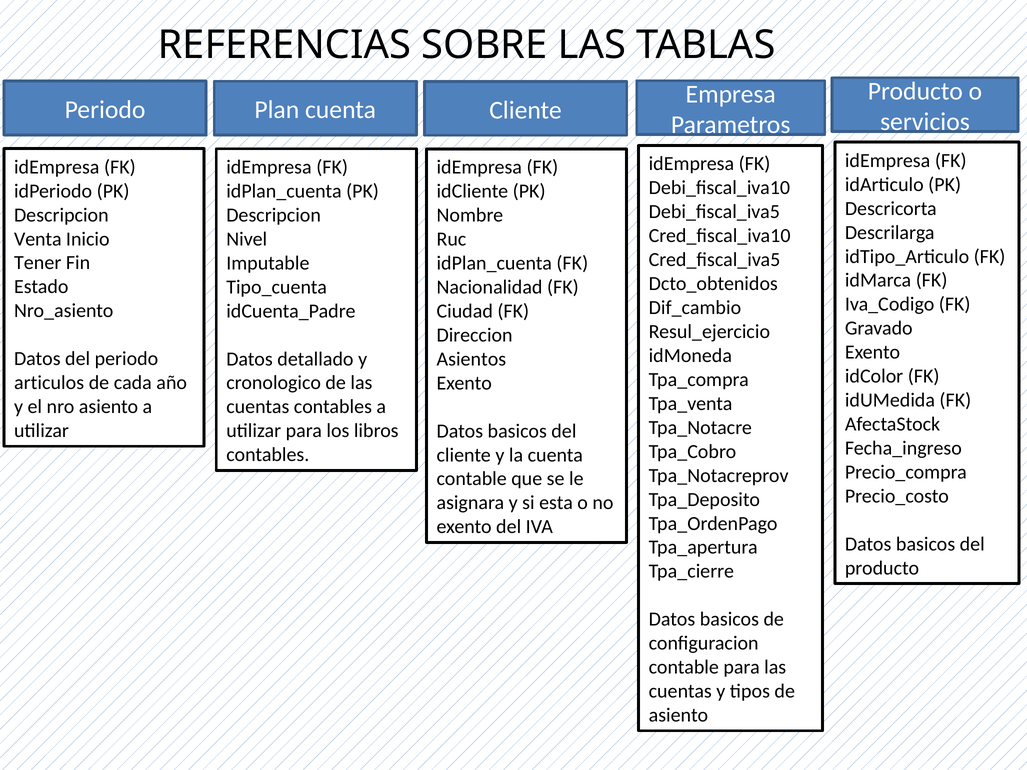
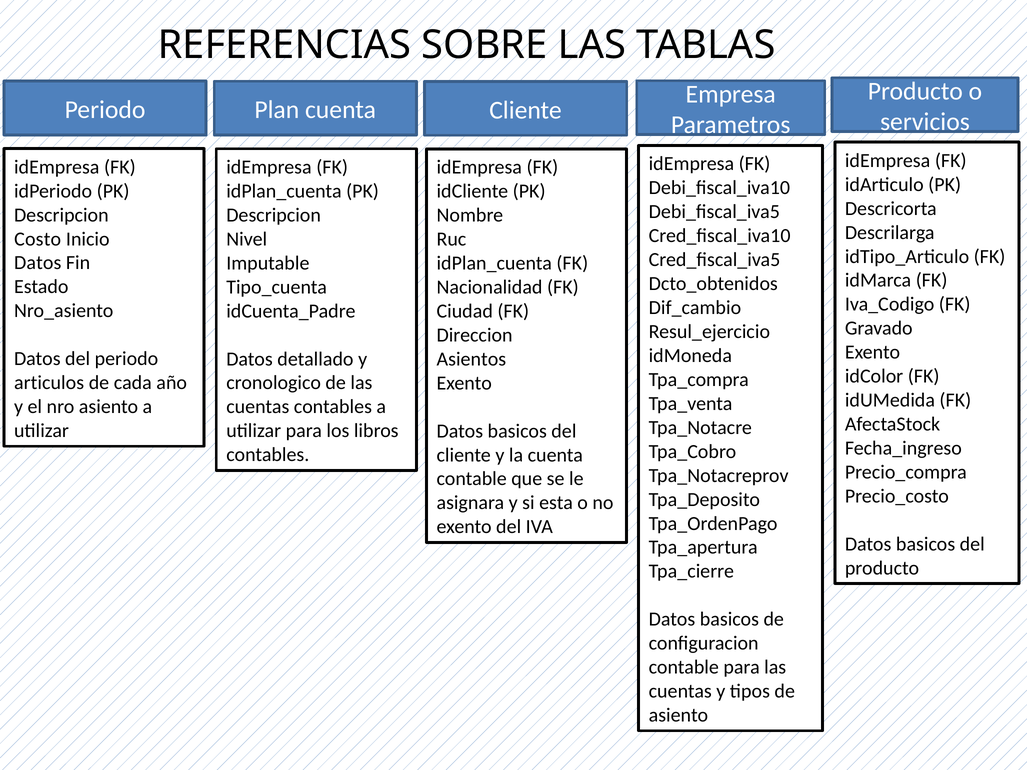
Venta: Venta -> Costo
Tener at (38, 263): Tener -> Datos
